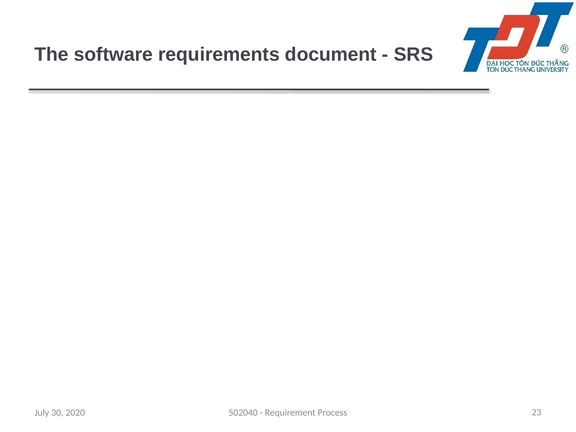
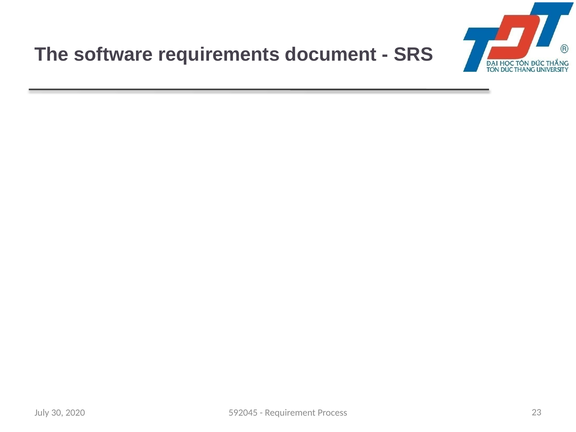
502040: 502040 -> 592045
